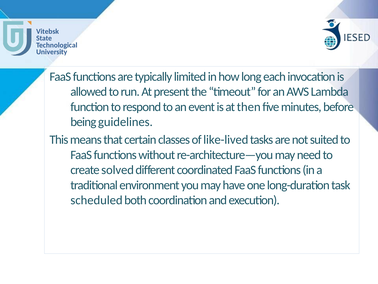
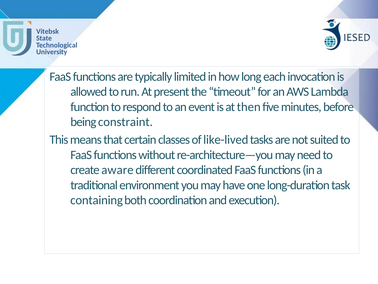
guidelines: guidelines -> constraint
solved: solved -> aware
scheduled: scheduled -> containing
